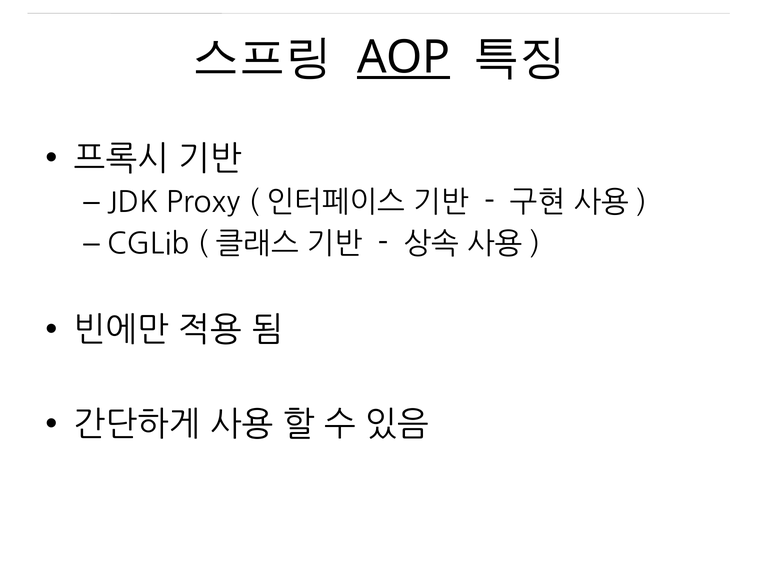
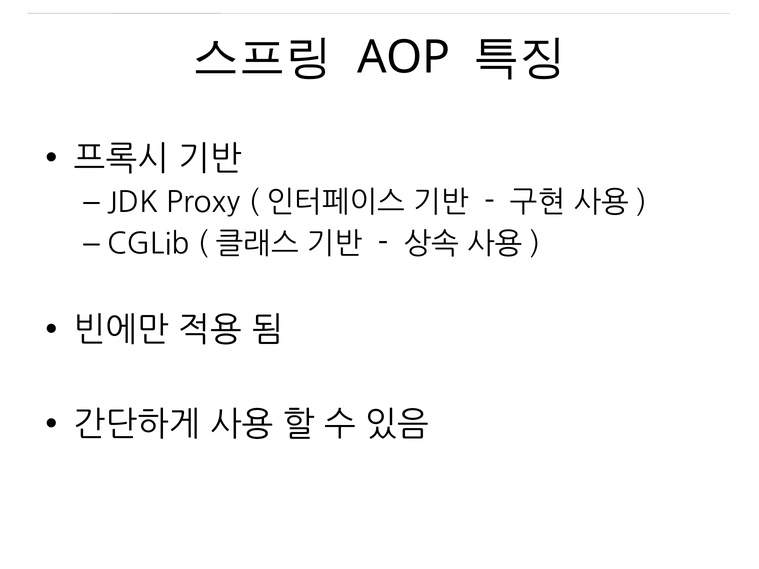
AOP underline: present -> none
